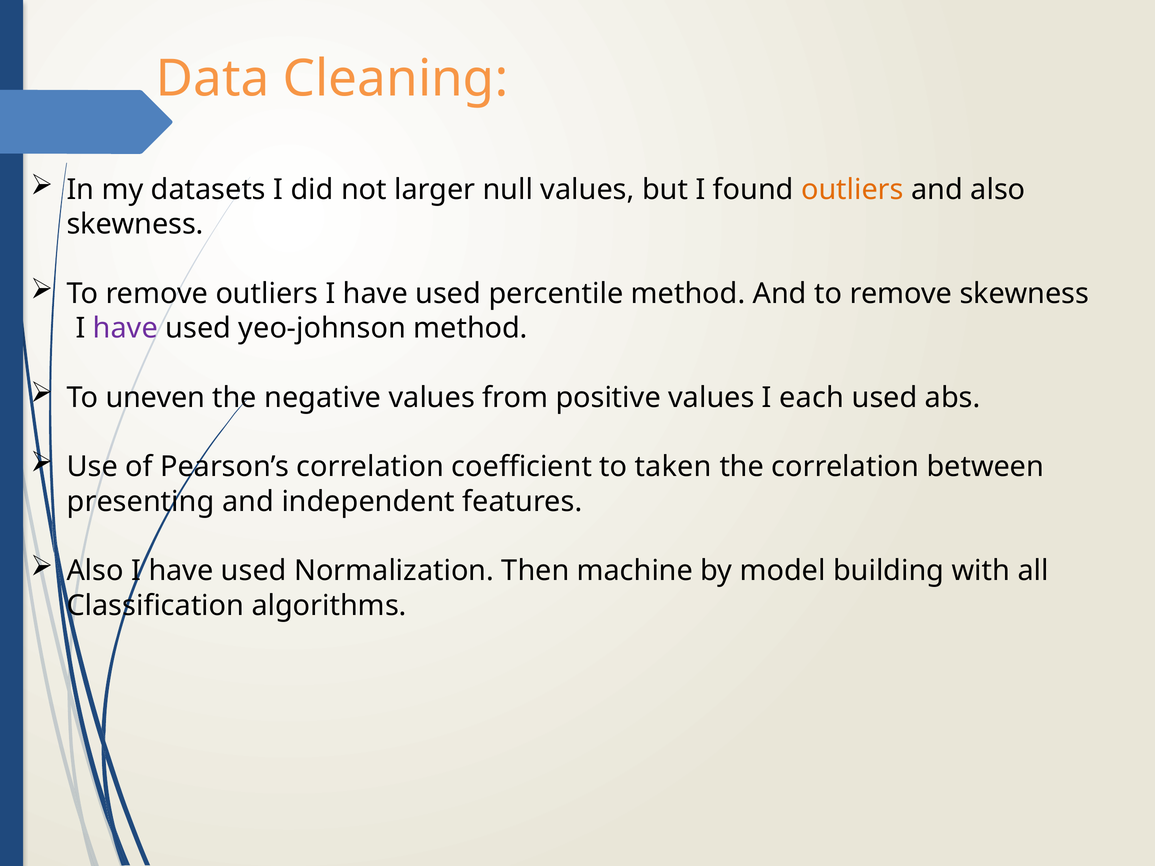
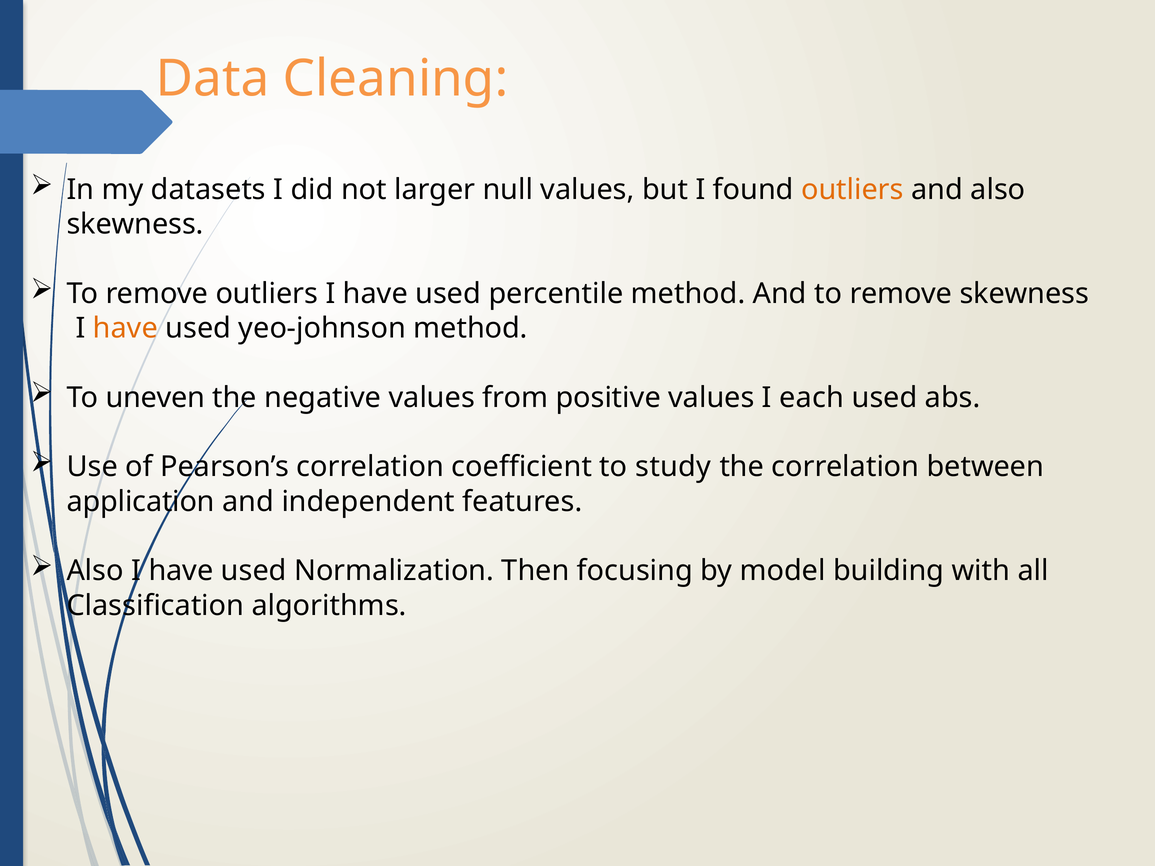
have at (125, 328) colour: purple -> orange
taken: taken -> study
presenting: presenting -> application
machine: machine -> focusing
